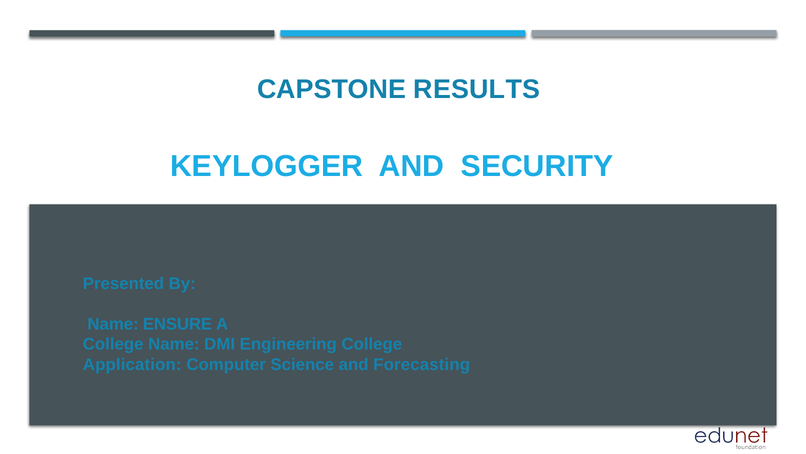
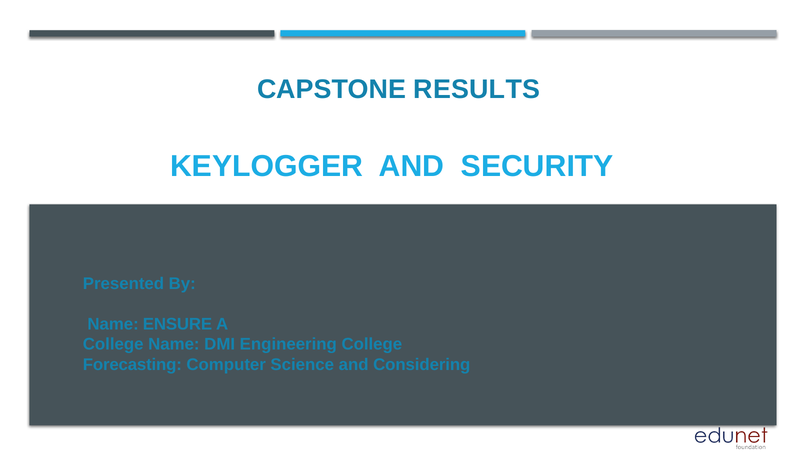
Application: Application -> Forecasting
Forecasting: Forecasting -> Considering
